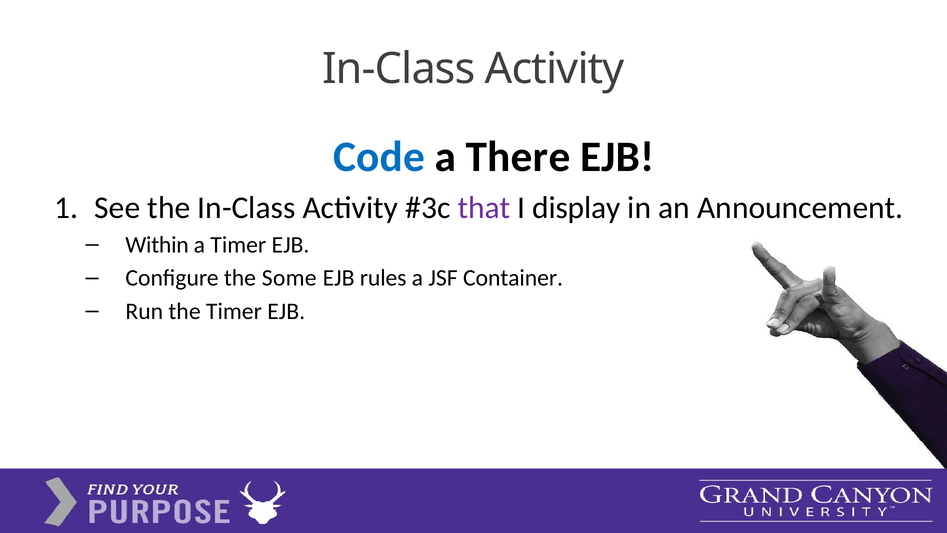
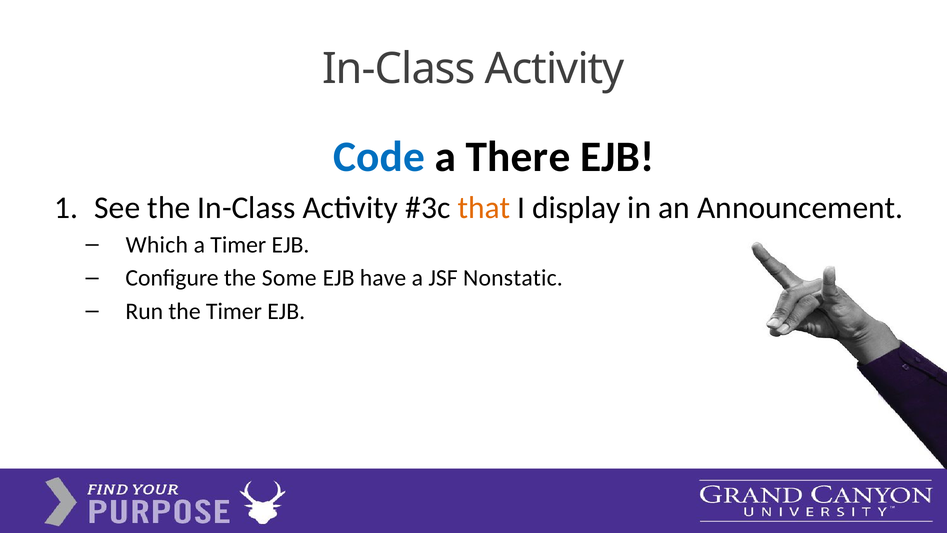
that colour: purple -> orange
Within: Within -> Which
rules: rules -> have
Container: Container -> Nonstatic
